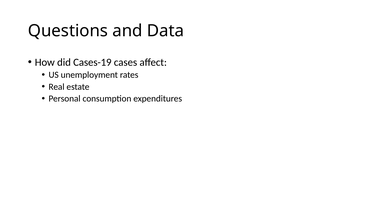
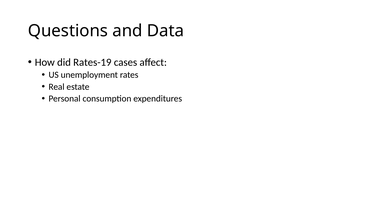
Cases-19: Cases-19 -> Rates-19
